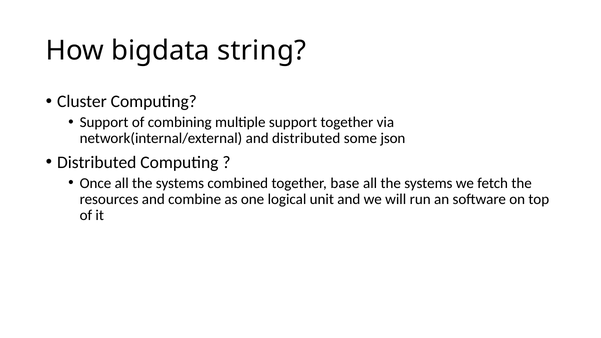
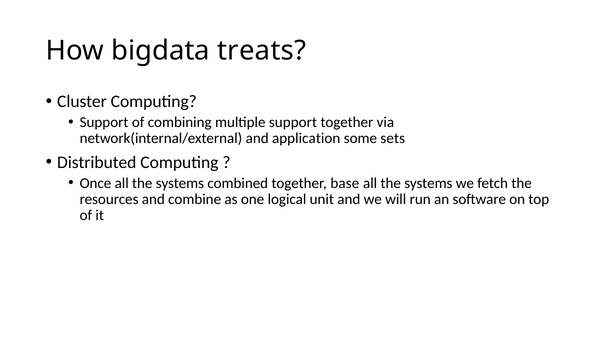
string: string -> treats
and distributed: distributed -> application
json: json -> sets
